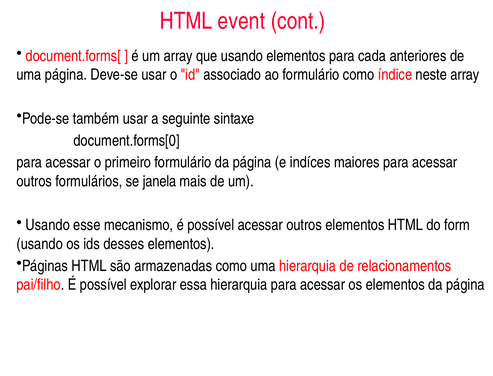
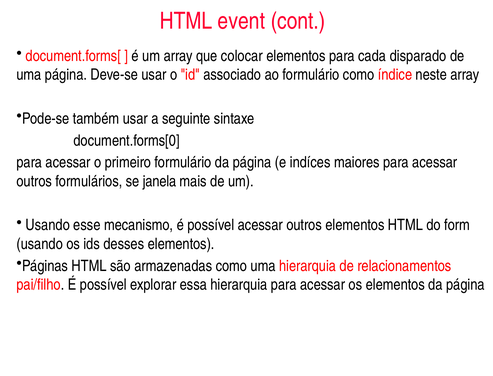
que usando: usando -> colocar
anteriores: anteriores -> disparado
